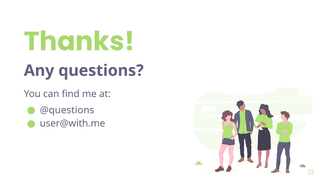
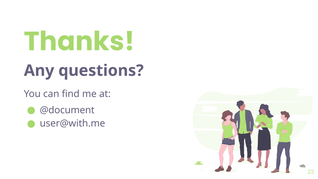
@questions: @questions -> @document
